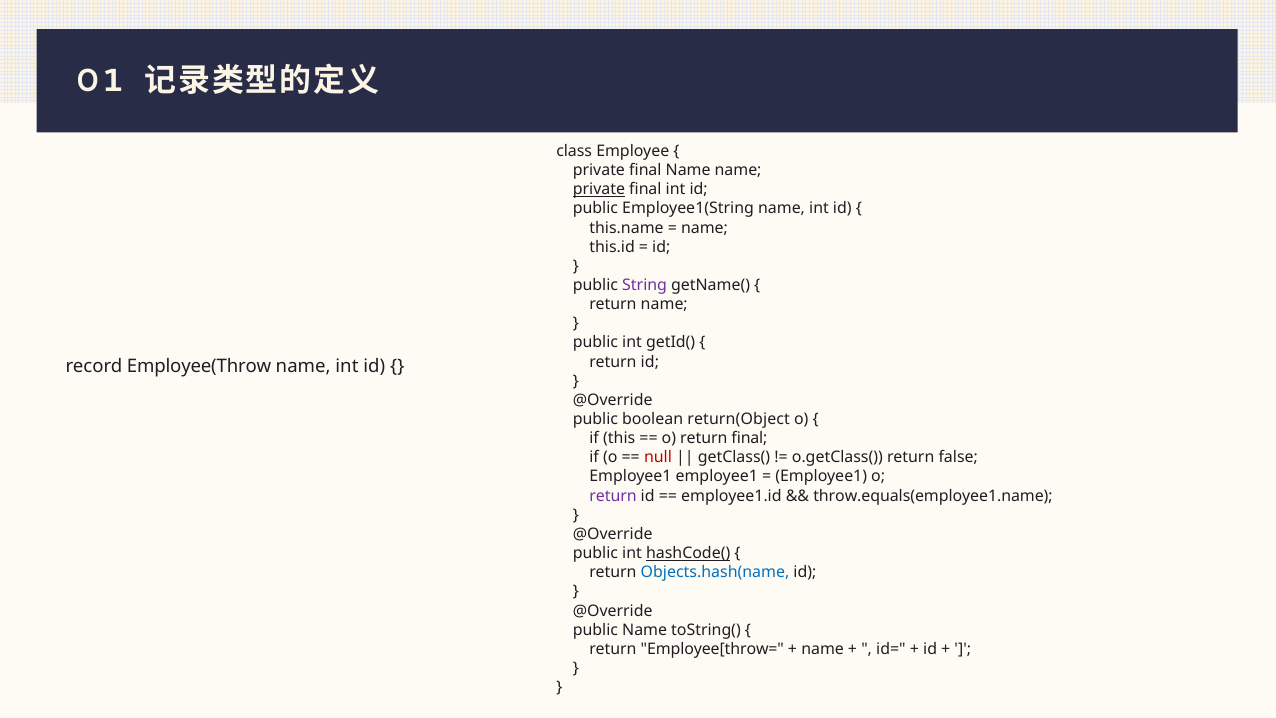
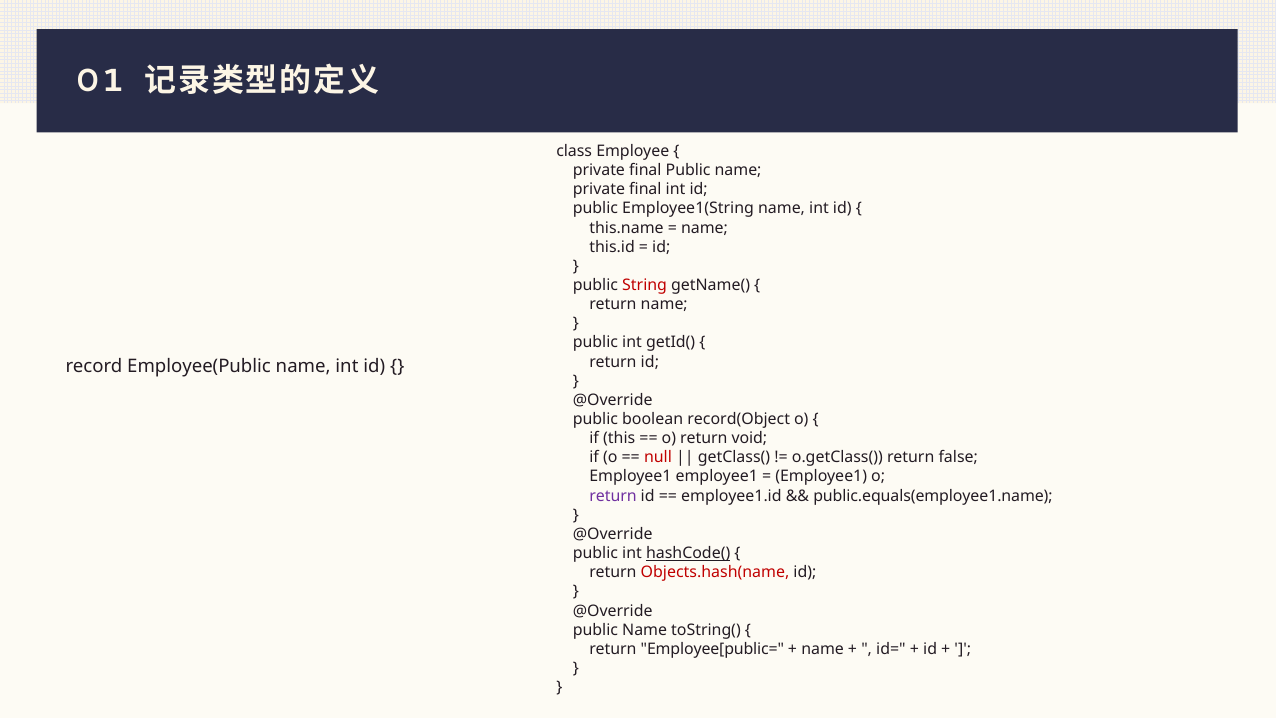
final Name: Name -> Public
private at (599, 189) underline: present -> none
String colour: purple -> red
Employee(Throw: Employee(Throw -> Employee(Public
return(Object: return(Object -> record(Object
return final: final -> void
throw.equals(employee1.name: throw.equals(employee1.name -> public.equals(employee1.name
Objects.hash(name colour: blue -> red
Employee[throw=: Employee[throw= -> Employee[public=
